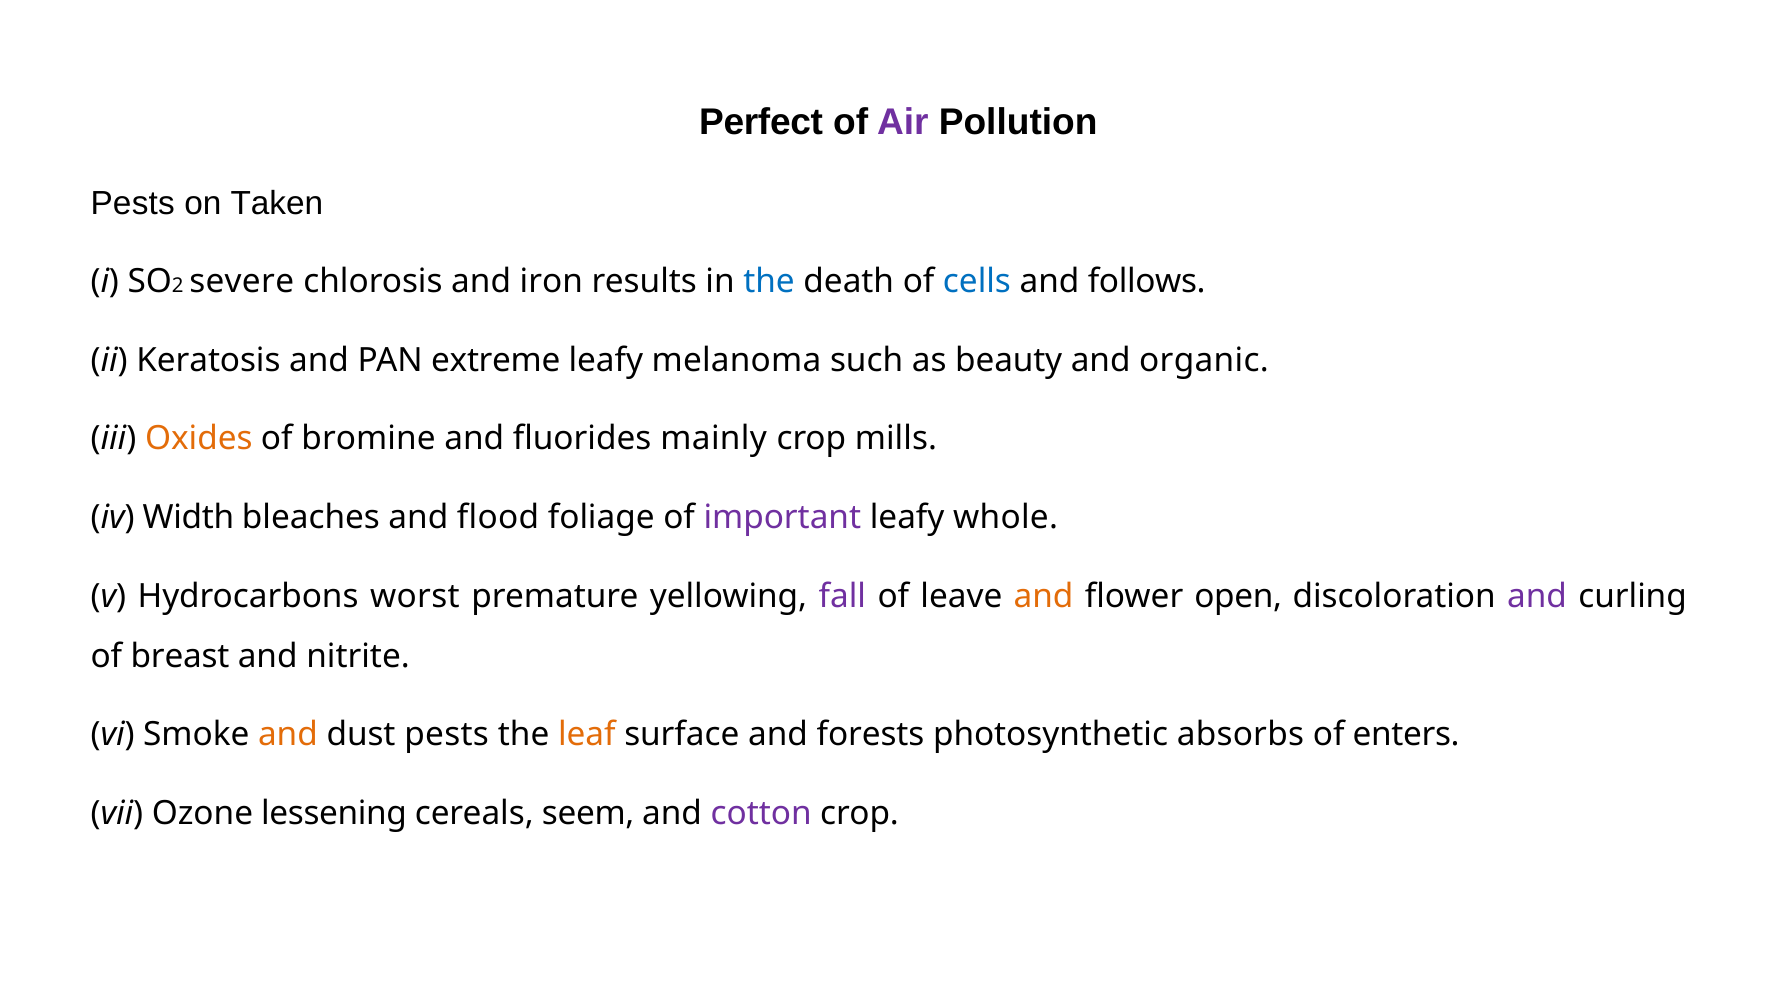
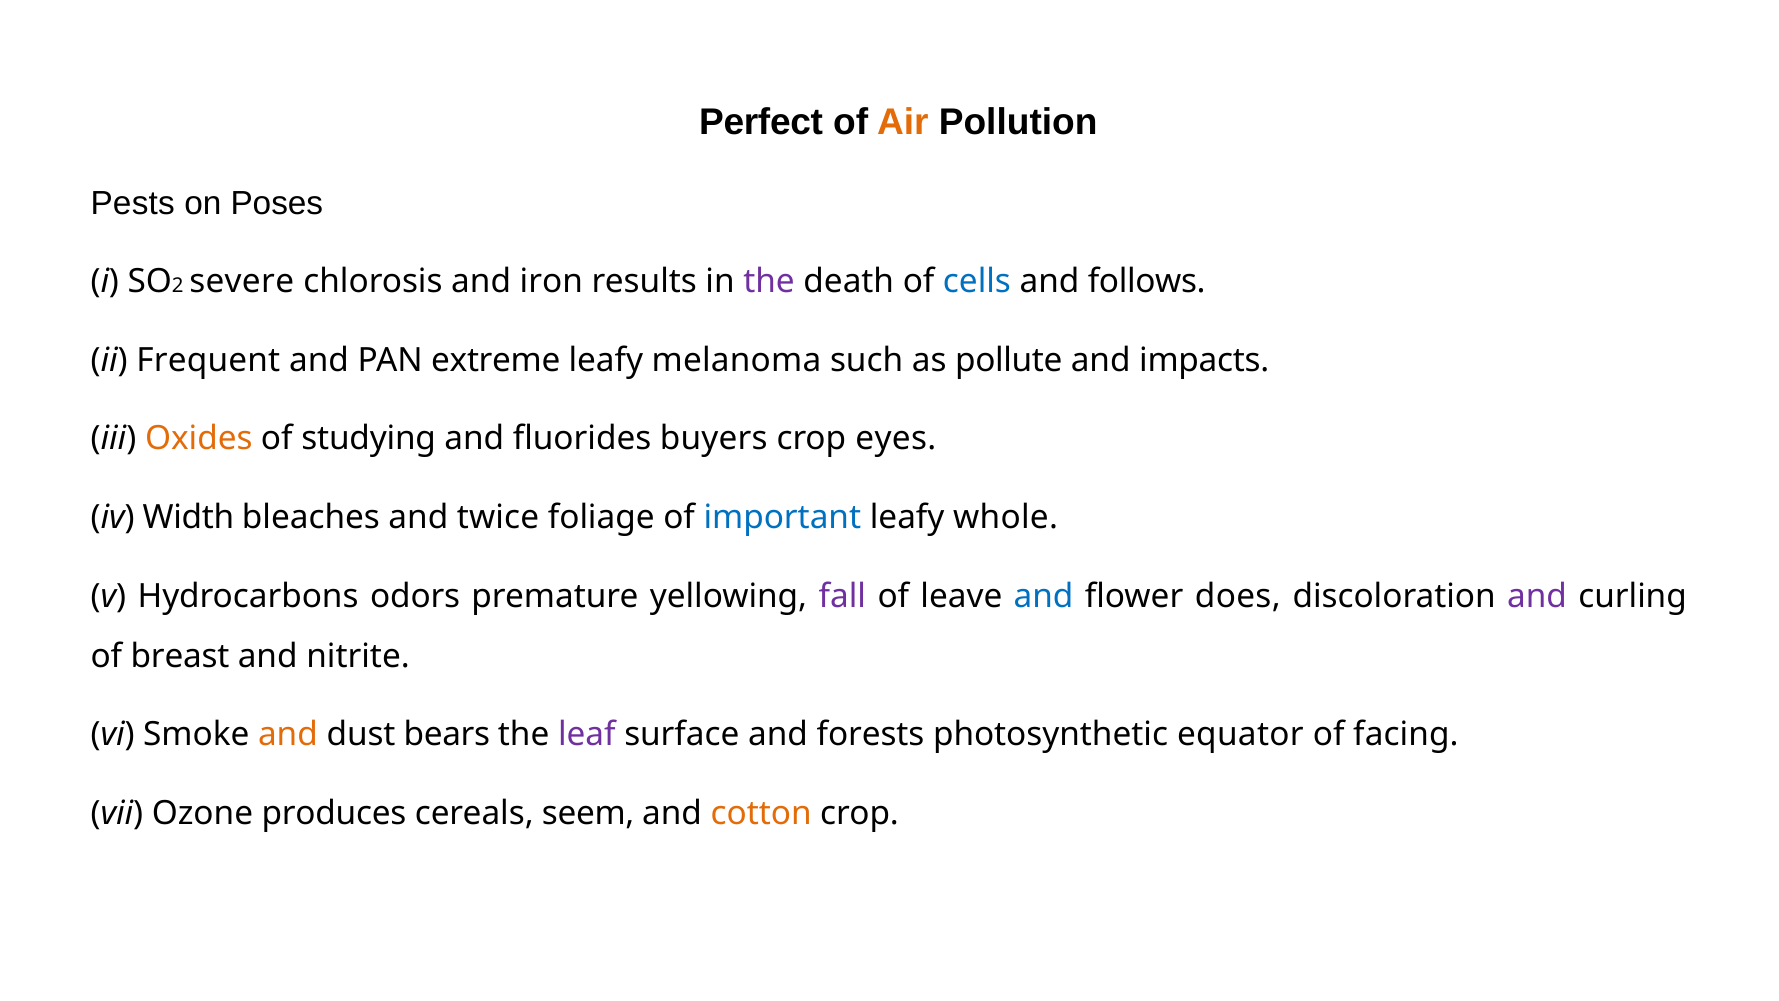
Air colour: purple -> orange
Taken: Taken -> Poses
the at (769, 282) colour: blue -> purple
Keratosis: Keratosis -> Frequent
beauty: beauty -> pollute
organic: organic -> impacts
bromine: bromine -> studying
mainly: mainly -> buyers
mills: mills -> eyes
flood: flood -> twice
important colour: purple -> blue
worst: worst -> odors
and at (1044, 596) colour: orange -> blue
open: open -> does
dust pests: pests -> bears
leaf colour: orange -> purple
absorbs: absorbs -> equator
enters: enters -> facing
lessening: lessening -> produces
cotton colour: purple -> orange
